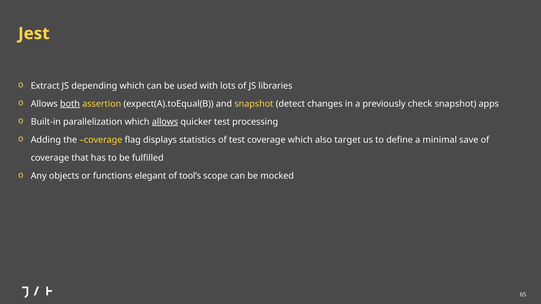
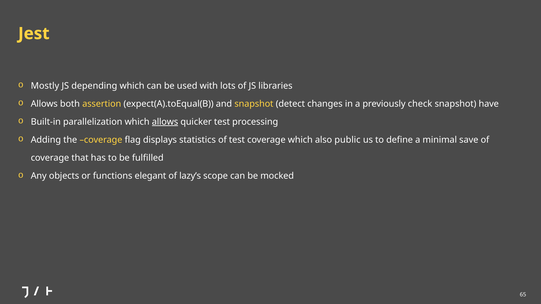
Extract: Extract -> Mostly
both underline: present -> none
apps: apps -> have
target: target -> public
tool’s: tool’s -> lazy’s
